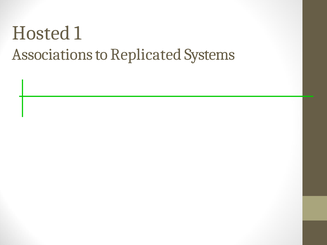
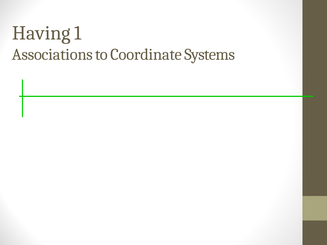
Hosted: Hosted -> Having
Replicated: Replicated -> Coordinate
